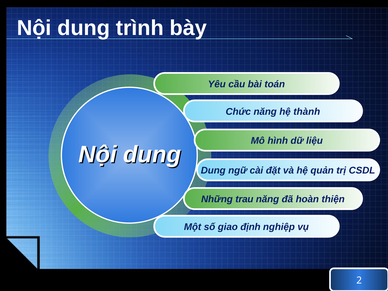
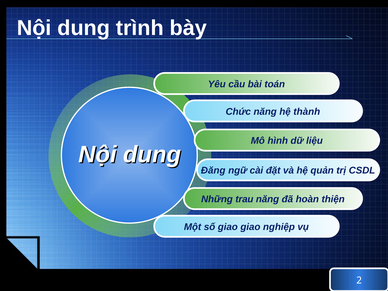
Dung at (213, 171): Dung -> Đăng
giao định: định -> giao
